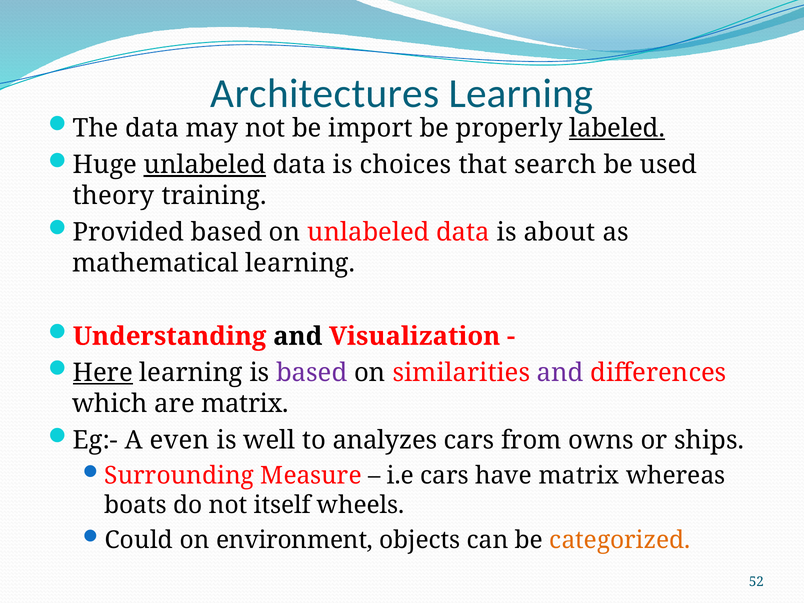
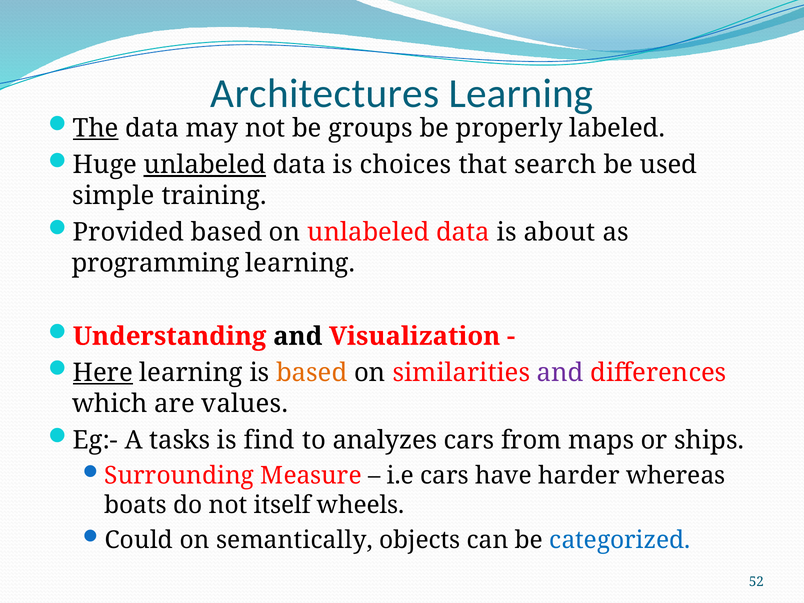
The underline: none -> present
import: import -> groups
labeled underline: present -> none
theory: theory -> simple
mathematical: mathematical -> programming
based at (312, 373) colour: purple -> orange
are matrix: matrix -> values
even: even -> tasks
well: well -> find
owns: owns -> maps
have matrix: matrix -> harder
environment: environment -> semantically
categorized colour: orange -> blue
